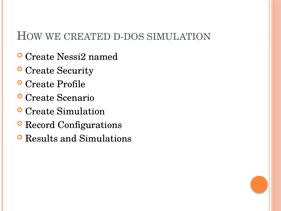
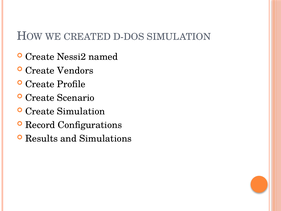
Security: Security -> Vendors
